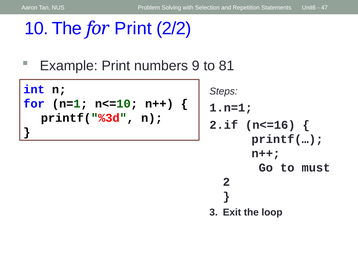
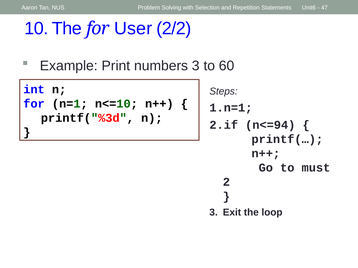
for Print: Print -> User
numbers 9: 9 -> 3
81: 81 -> 60
n<=16: n<=16 -> n<=94
